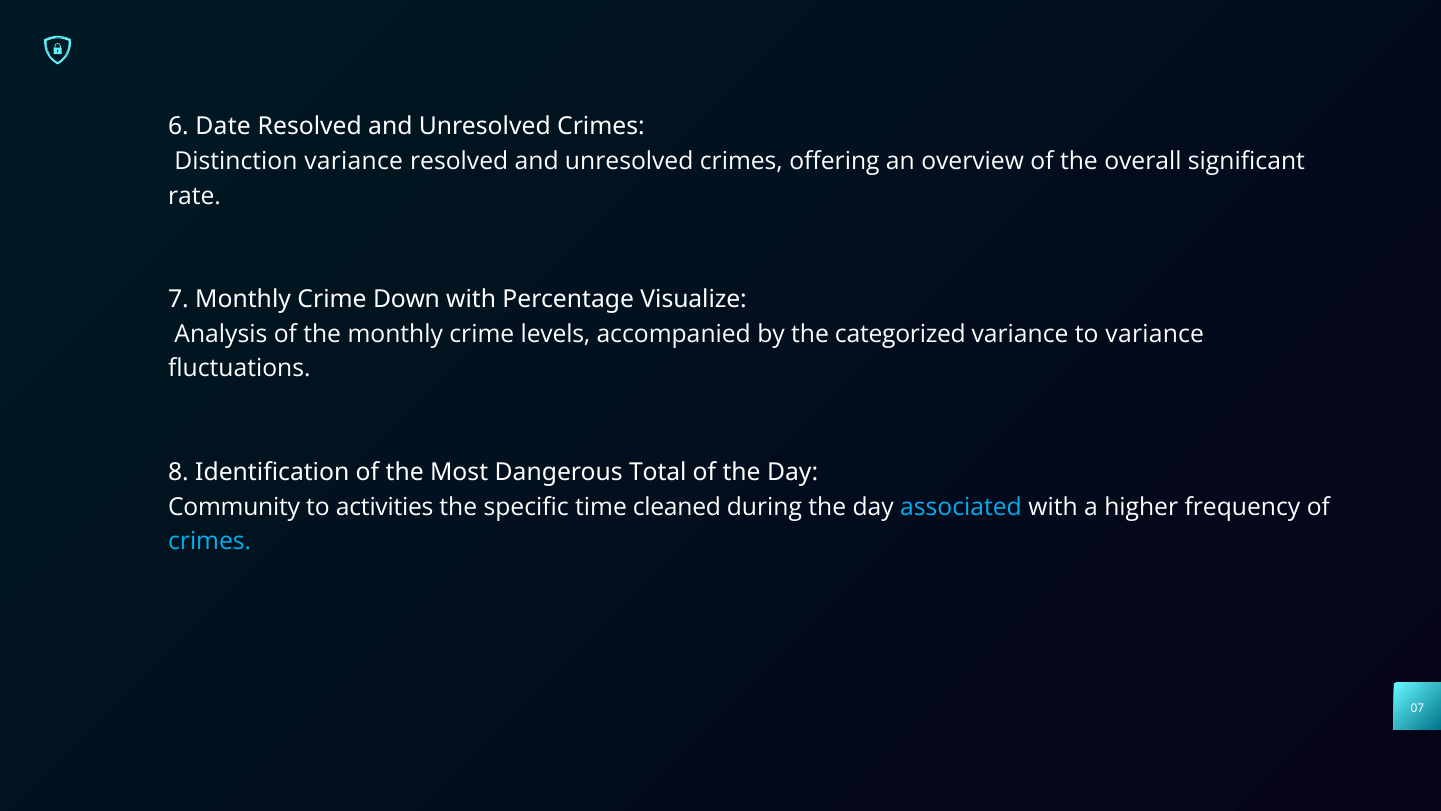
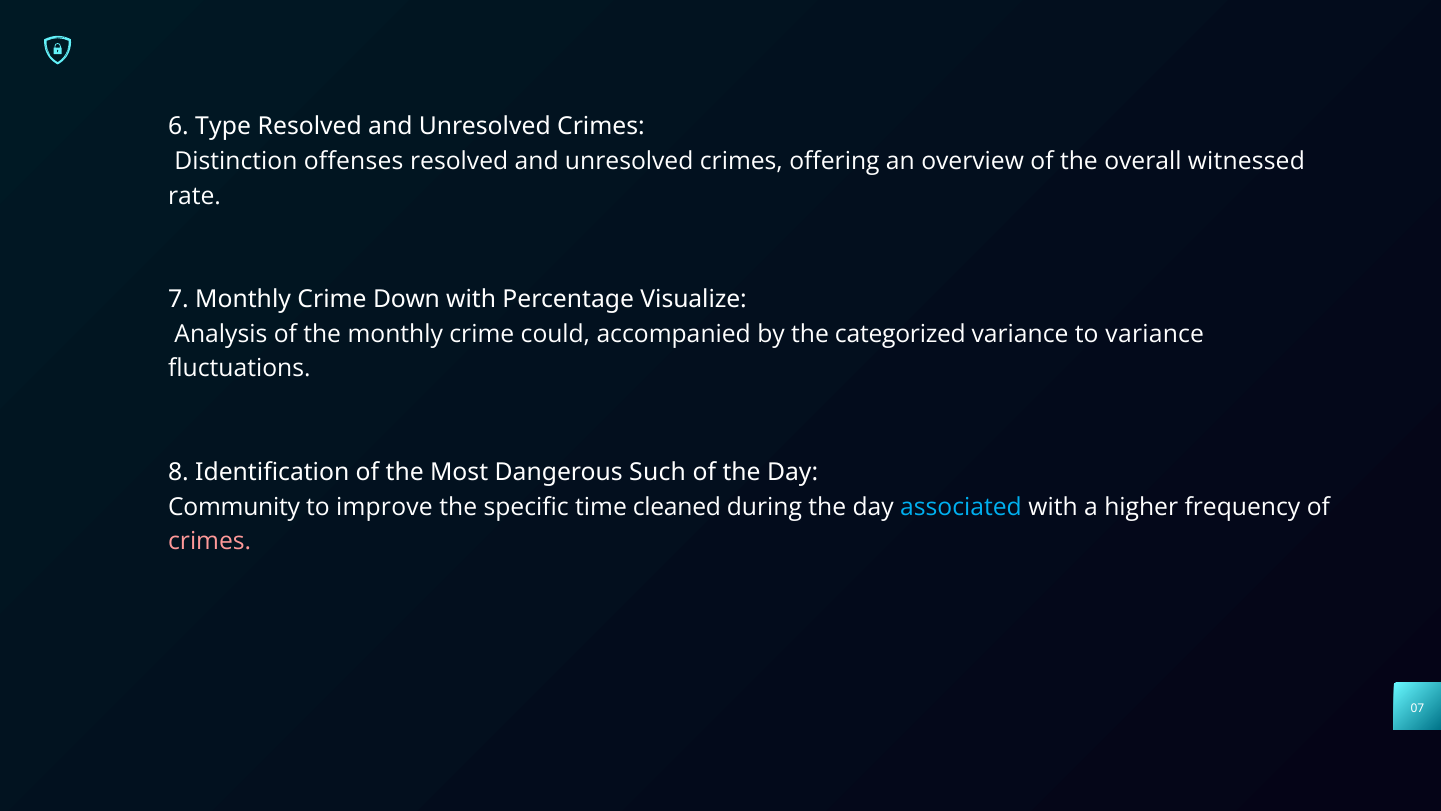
Date: Date -> Type
Distinction variance: variance -> offenses
significant: significant -> witnessed
levels: levels -> could
Total: Total -> Such
activities: activities -> improve
crimes at (210, 541) colour: light blue -> pink
